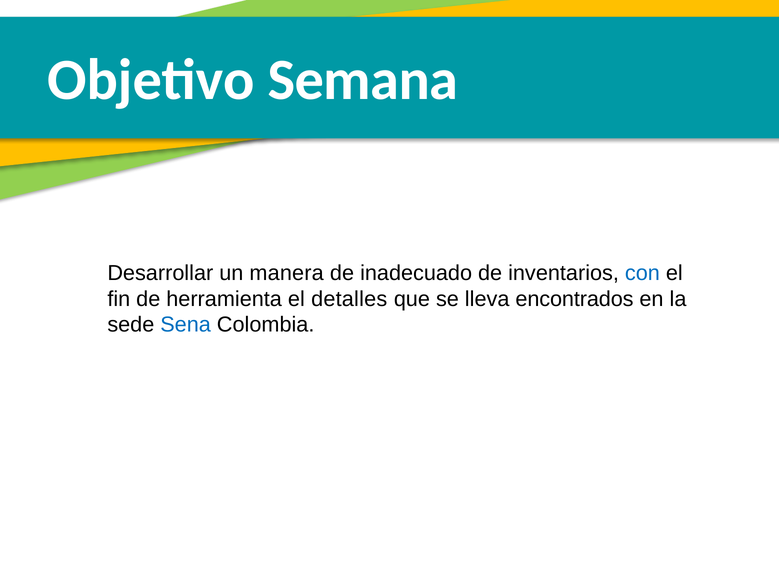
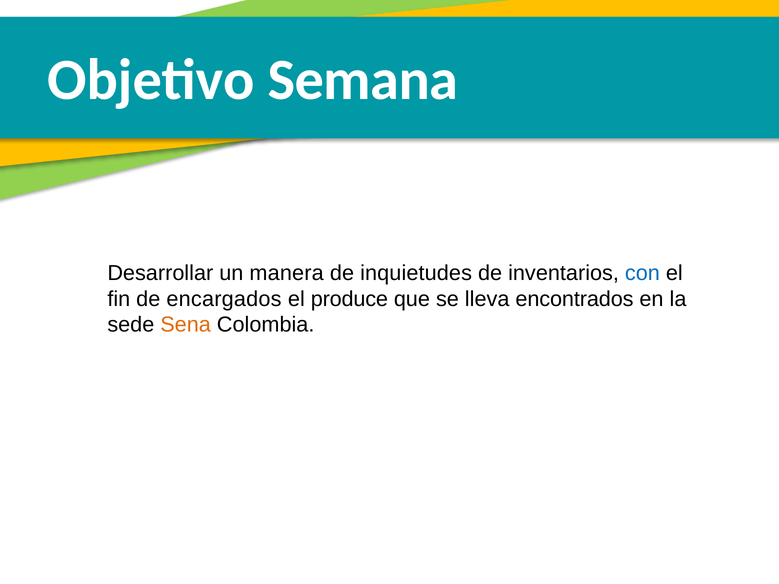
inadecuado: inadecuado -> inquietudes
herramienta: herramienta -> encargados
detalles: detalles -> produce
Sena colour: blue -> orange
